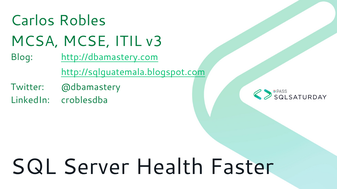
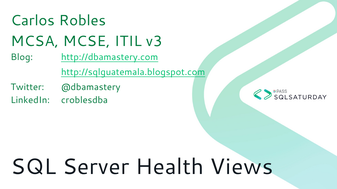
Faster: Faster -> Views
